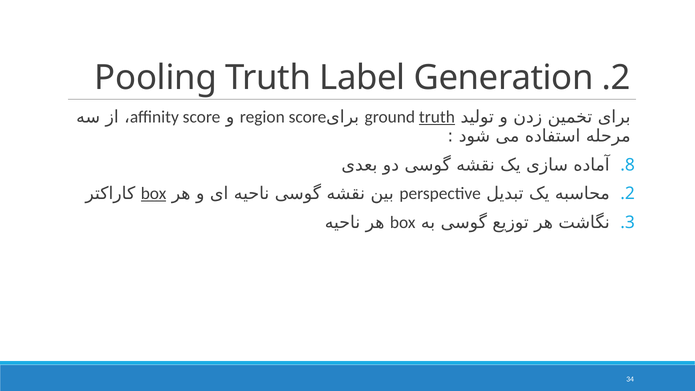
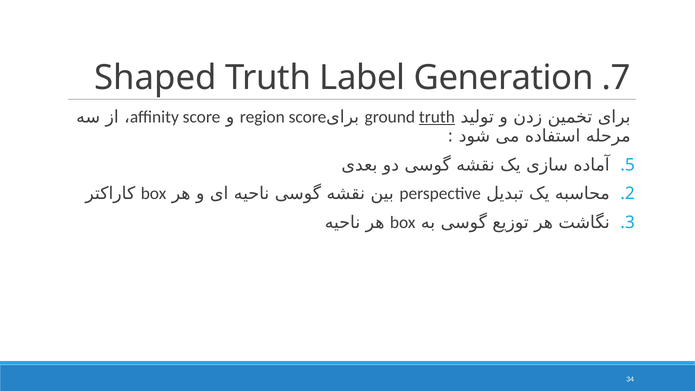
Pooling: Pooling -> Shaped
Generation .2: .2 -> .7
.8: .8 -> .5
box at (154, 194) underline: present -> none
